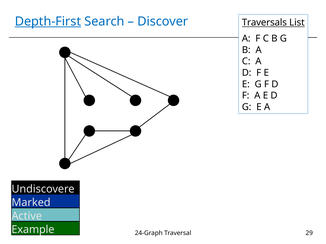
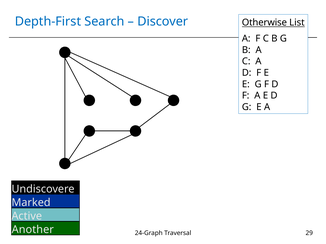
Depth-First underline: present -> none
Traversals: Traversals -> Otherwise
Example: Example -> Another
